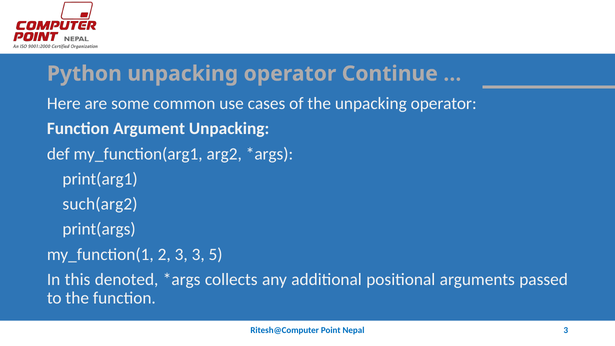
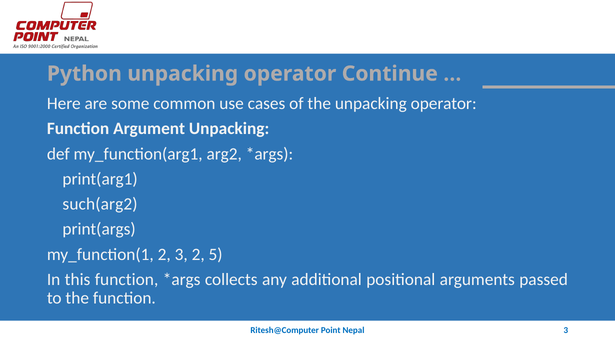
3 3: 3 -> 2
this denoted: denoted -> function
